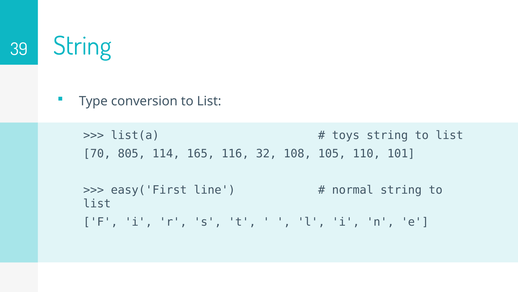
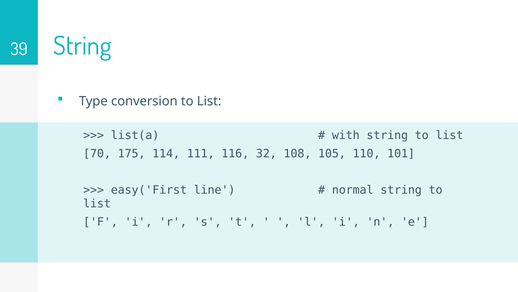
toys: toys -> with
805: 805 -> 175
165: 165 -> 111
